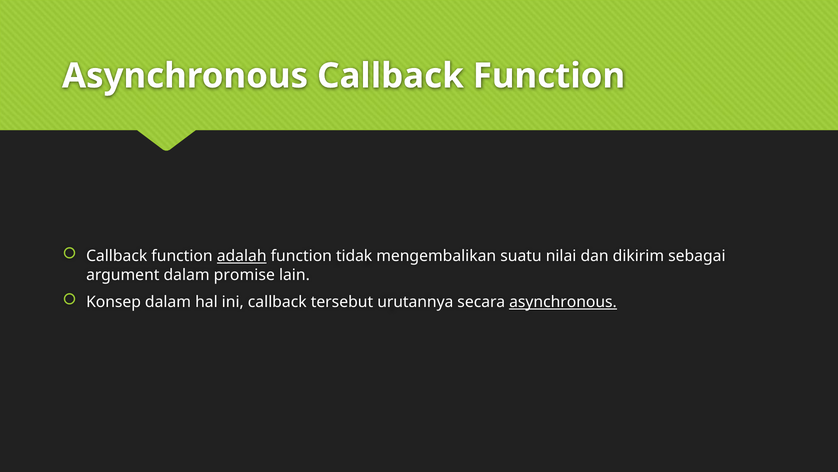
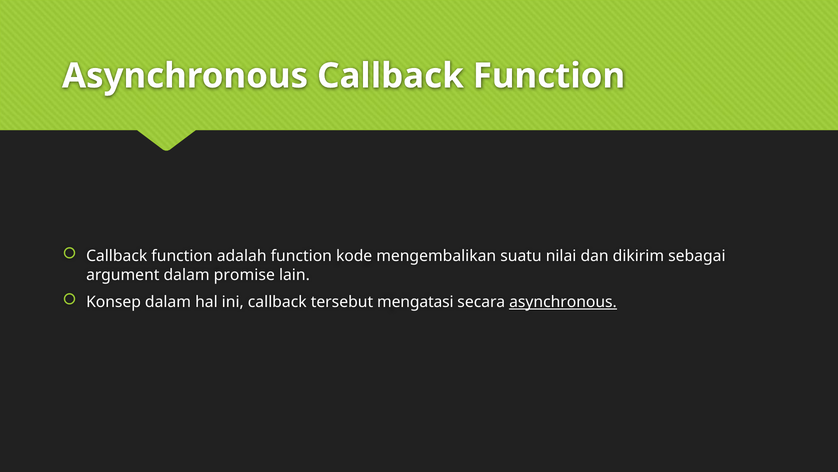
adalah underline: present -> none
tidak: tidak -> kode
urutannya: urutannya -> mengatasi
